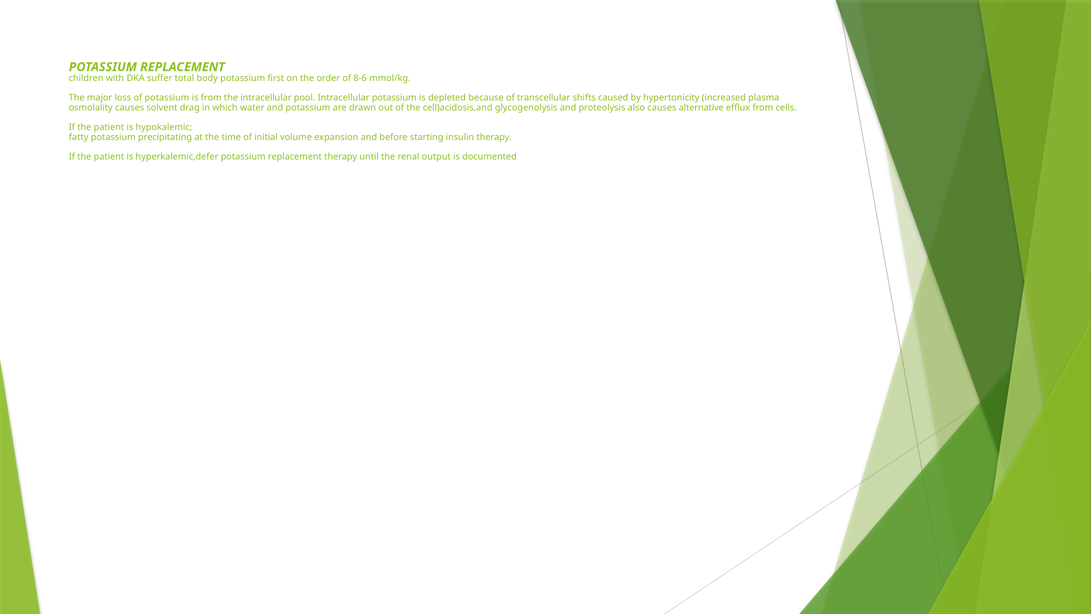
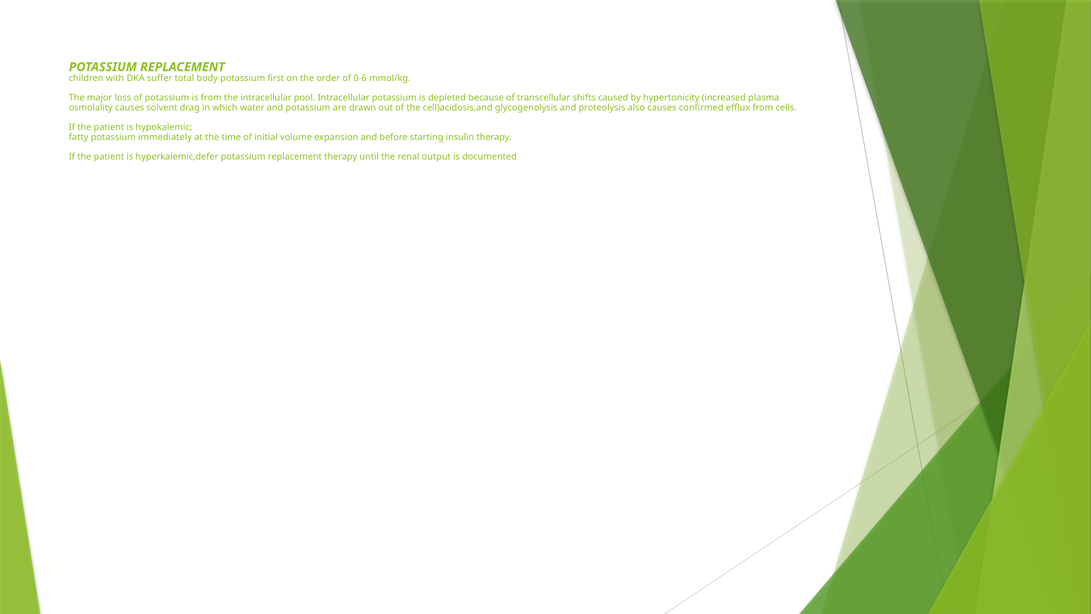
8-6: 8-6 -> 0-6
alternative: alternative -> confirmed
precipitating: precipitating -> immediately
